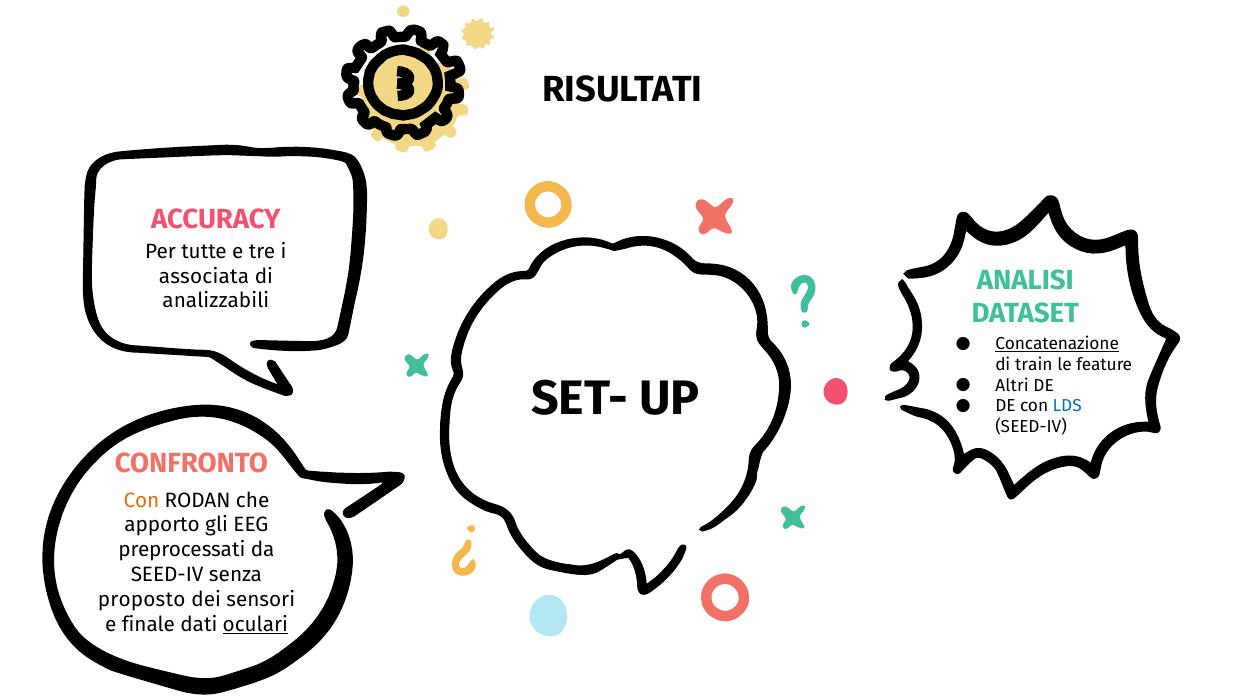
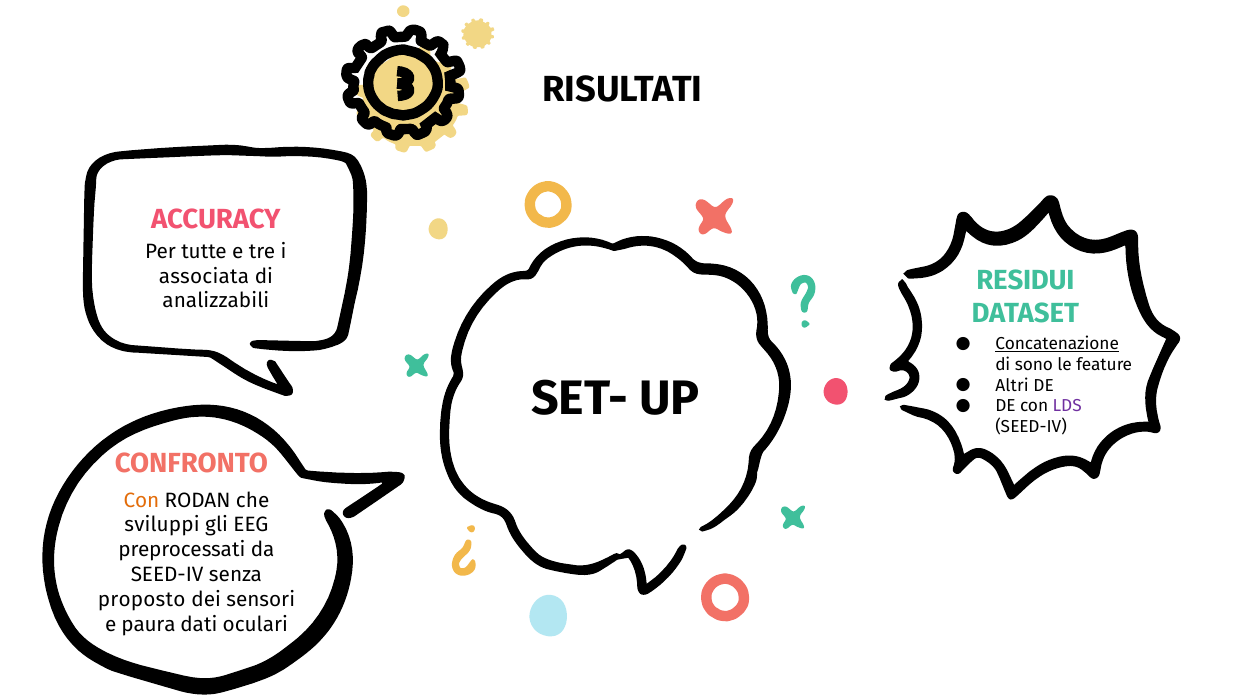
ANALISI: ANALISI -> RESIDUI
train: train -> sono
LDS colour: blue -> purple
apporto: apporto -> sviluppi
finale: finale -> paura
oculari underline: present -> none
